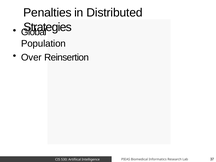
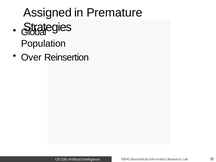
Penalties: Penalties -> Assigned
Distributed: Distributed -> Premature
